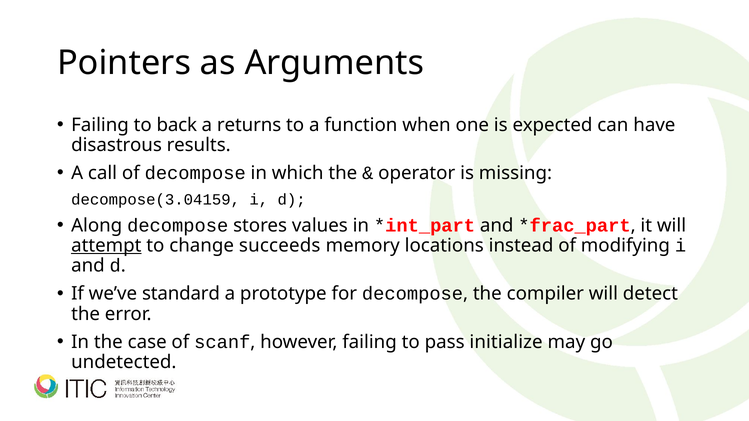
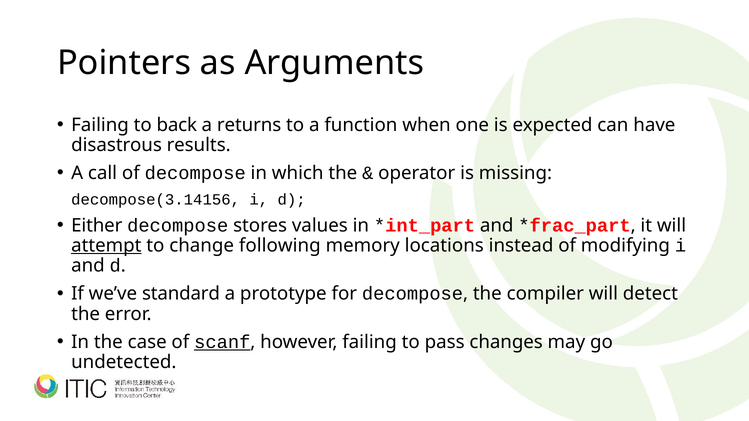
decompose(3.04159: decompose(3.04159 -> decompose(3.14156
Along: Along -> Either
succeeds: succeeds -> following
scanf underline: none -> present
initialize: initialize -> changes
